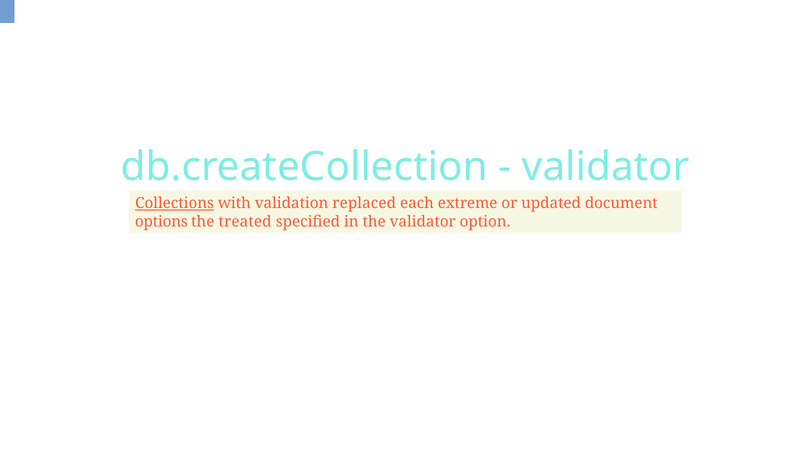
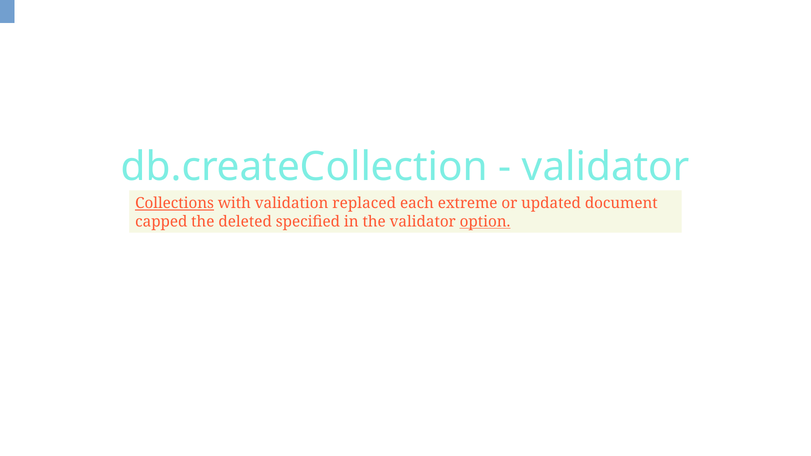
options: options -> capped
treated: treated -> deleted
option underline: none -> present
